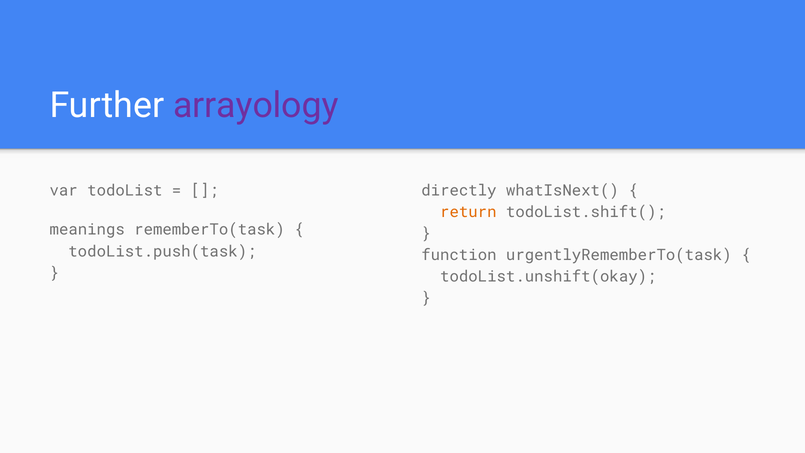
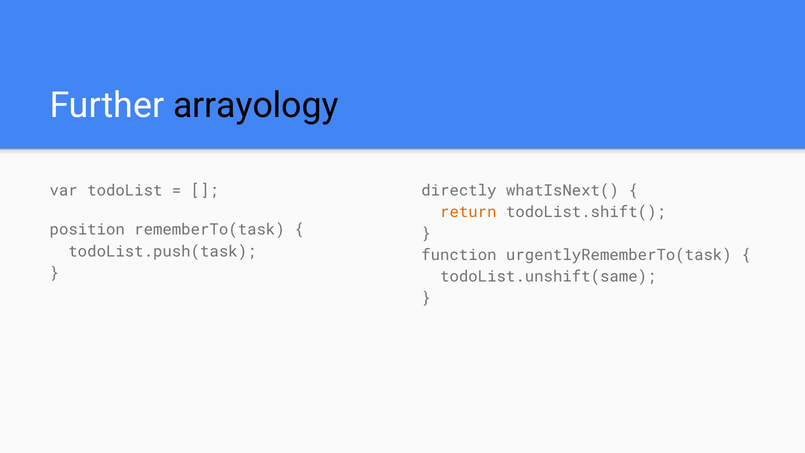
arrayology colour: purple -> black
meanings: meanings -> position
todoList.unshift(okay: todoList.unshift(okay -> todoList.unshift(same
